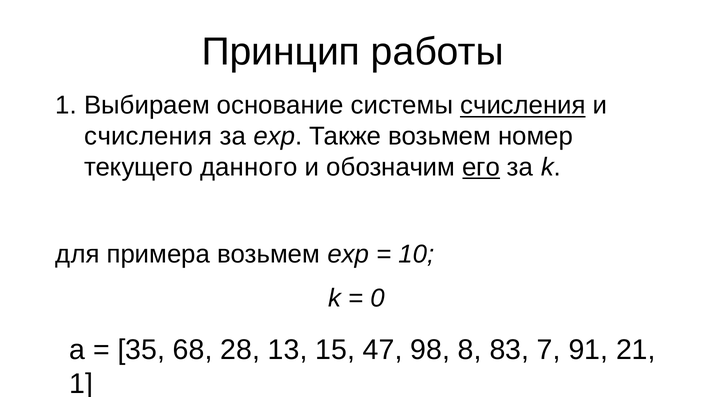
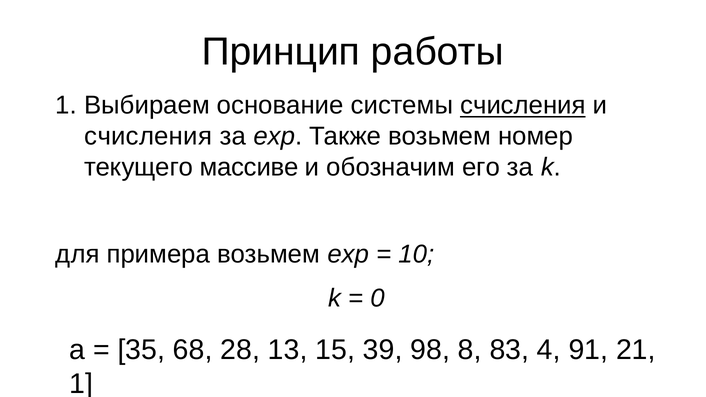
данного: данного -> массиве
его underline: present -> none
47: 47 -> 39
7: 7 -> 4
